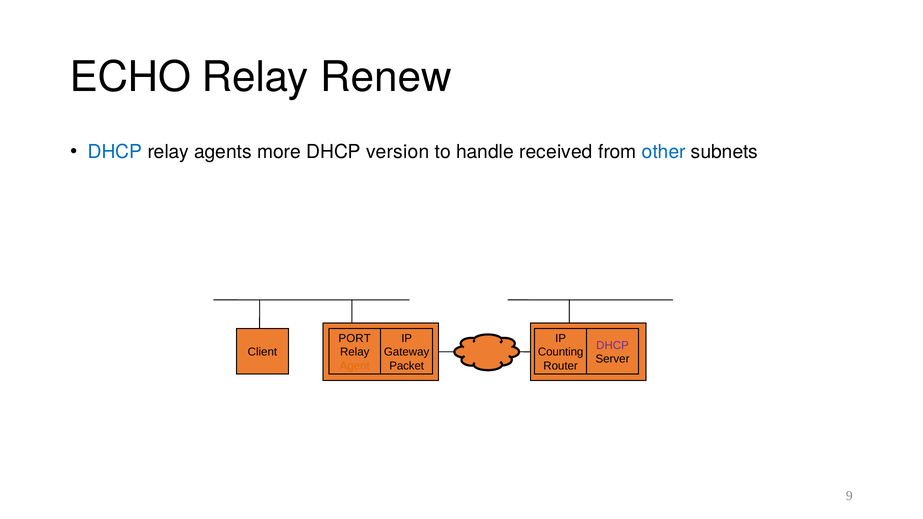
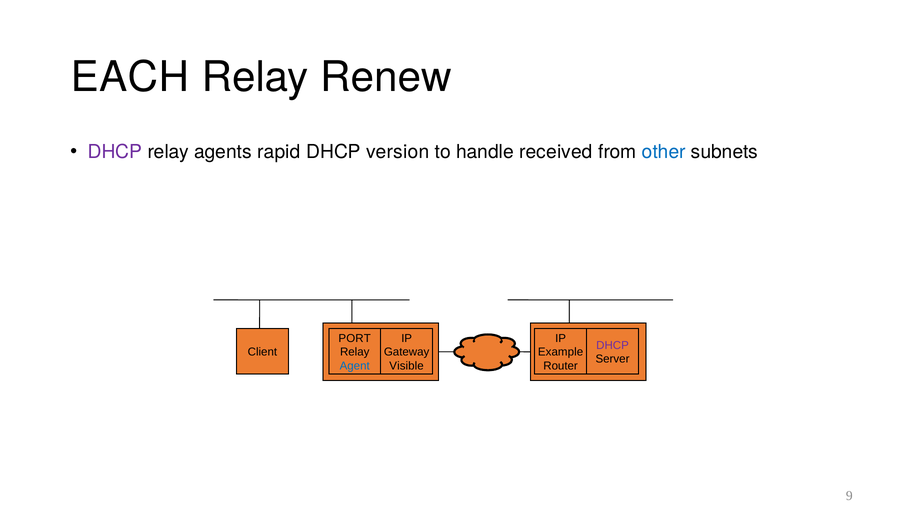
ECHO: ECHO -> EACH
DHCP at (115, 152) colour: blue -> purple
more: more -> rapid
Counting: Counting -> Example
Agent colour: orange -> blue
Packet: Packet -> Visible
